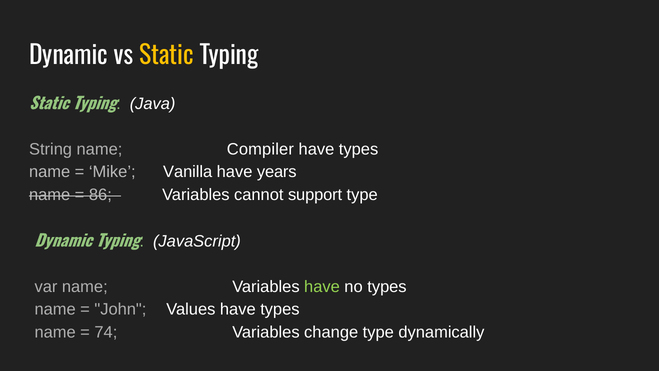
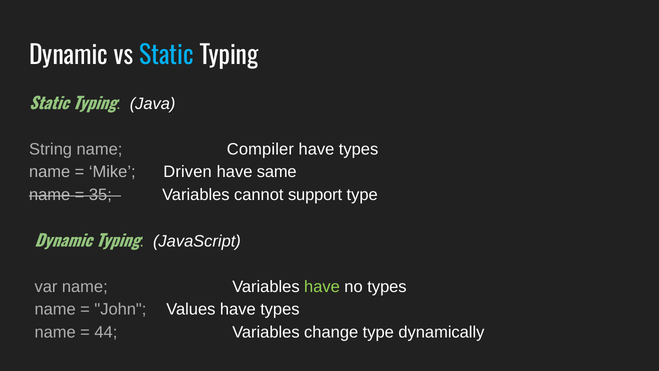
Static at (166, 56) colour: yellow -> light blue
Vanilla: Vanilla -> Driven
years: years -> same
86: 86 -> 35
74: 74 -> 44
